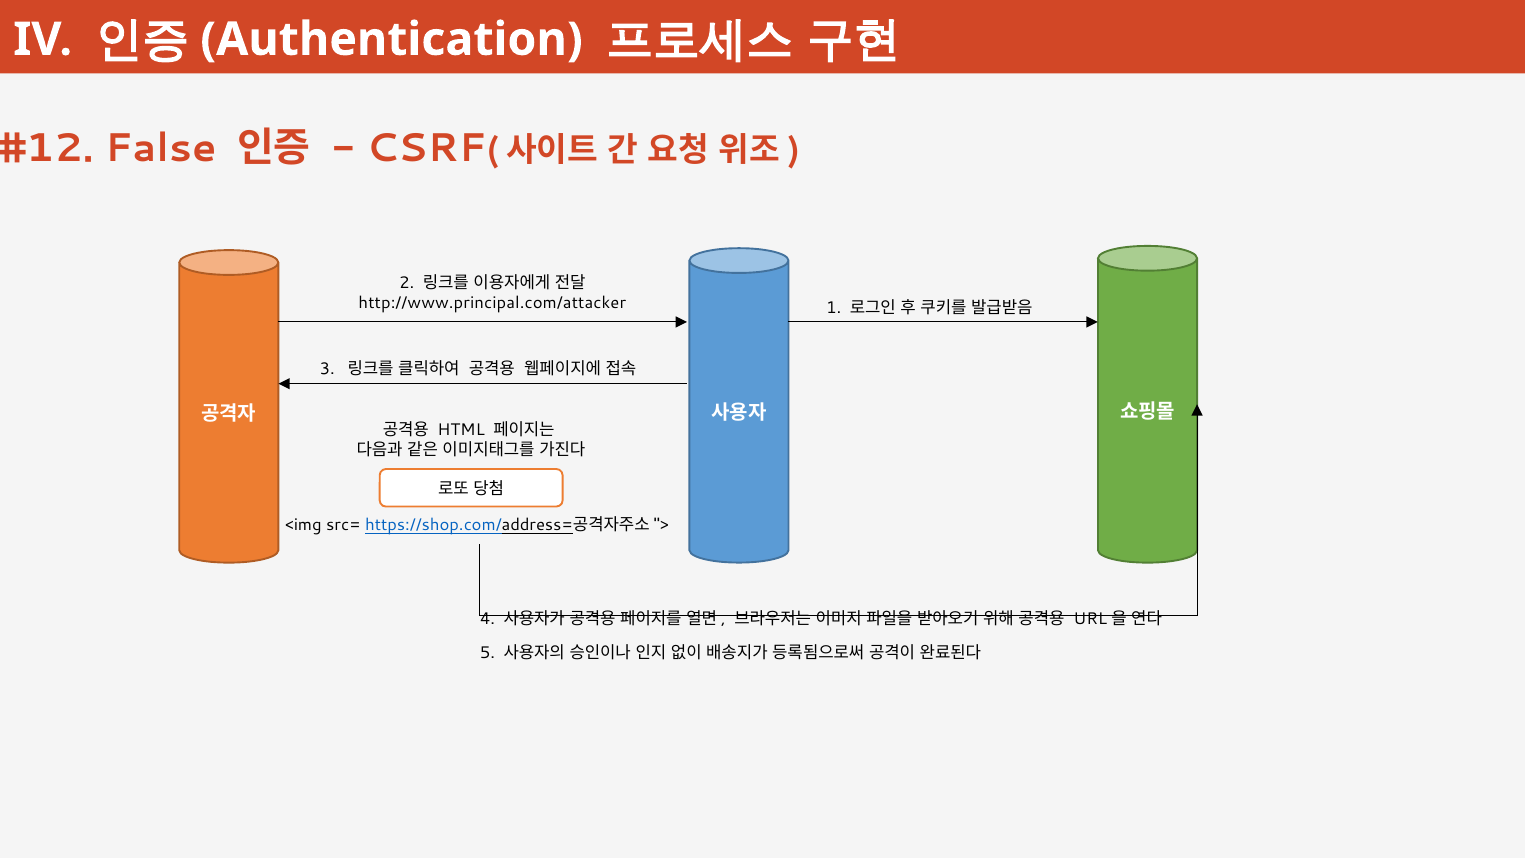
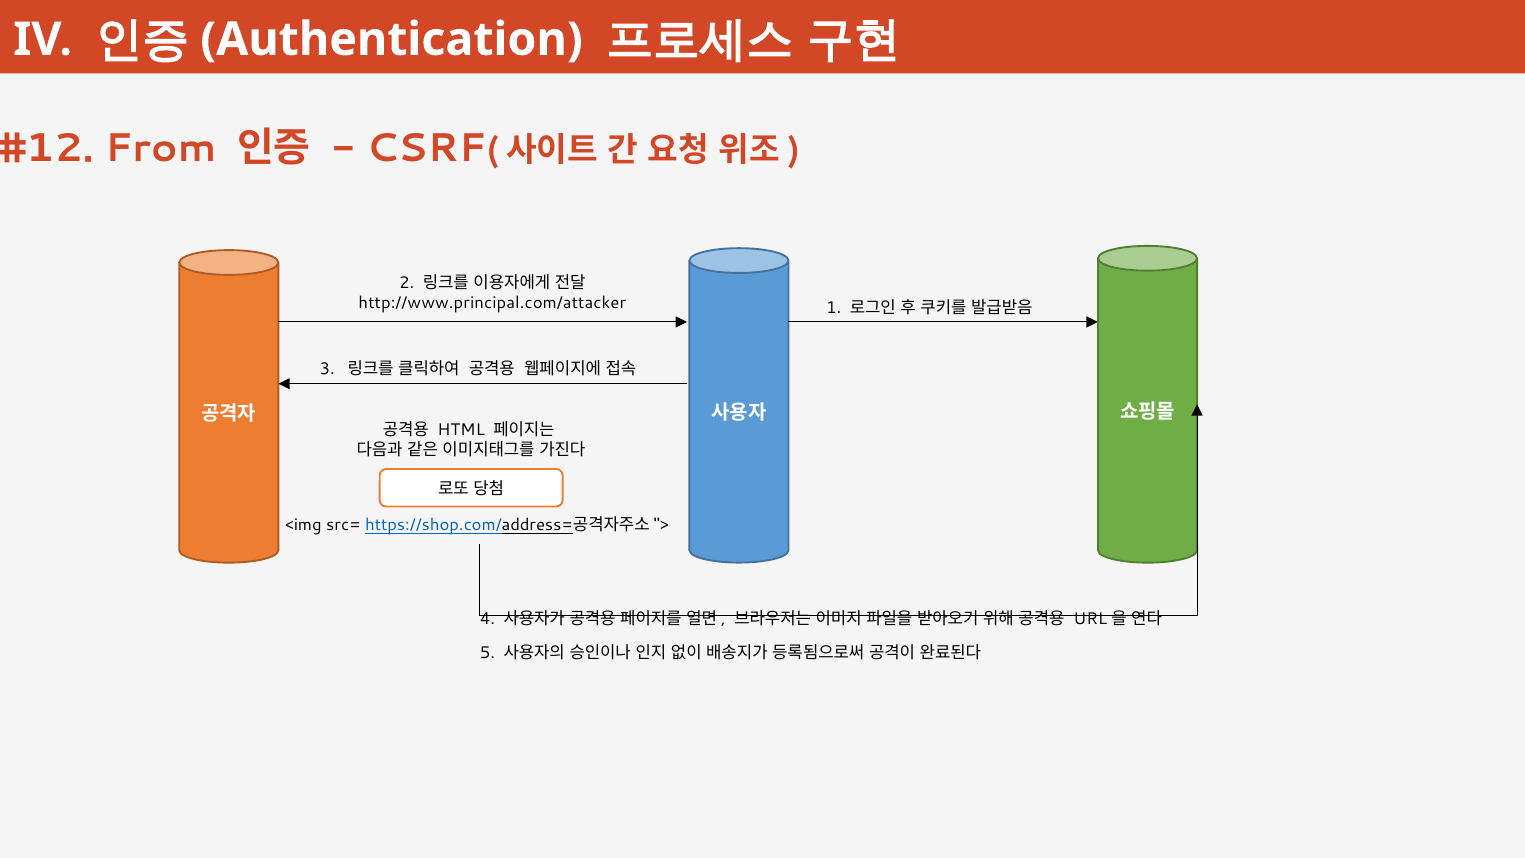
False: False -> From
